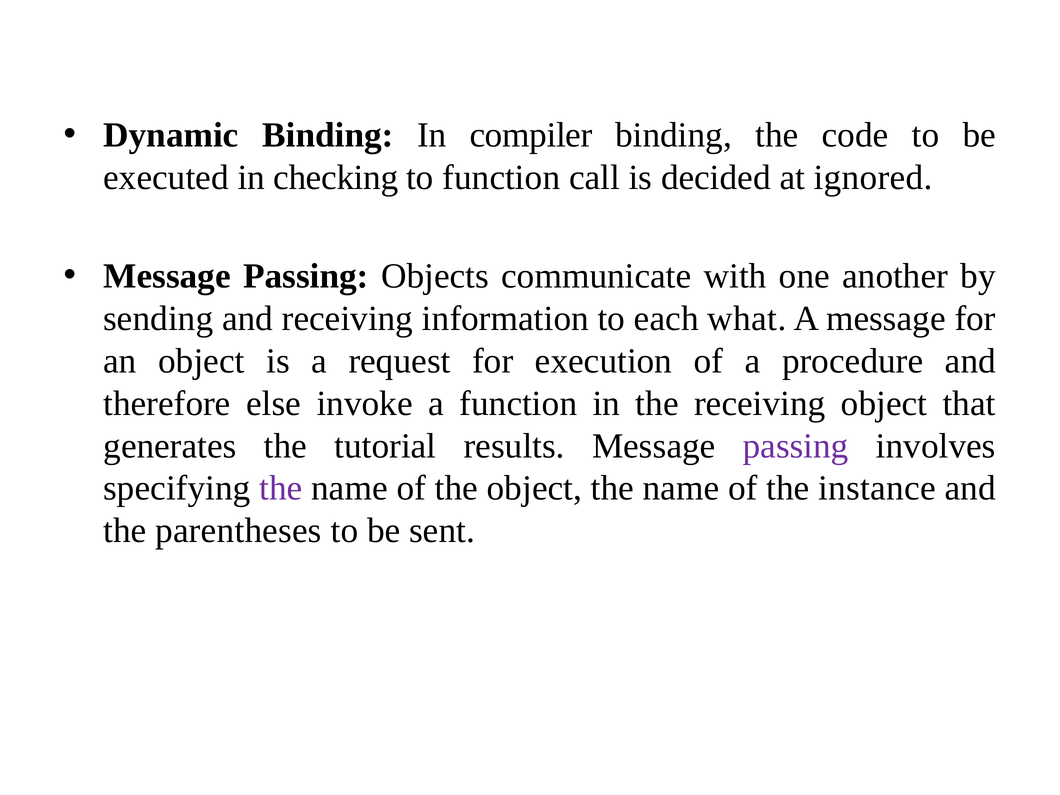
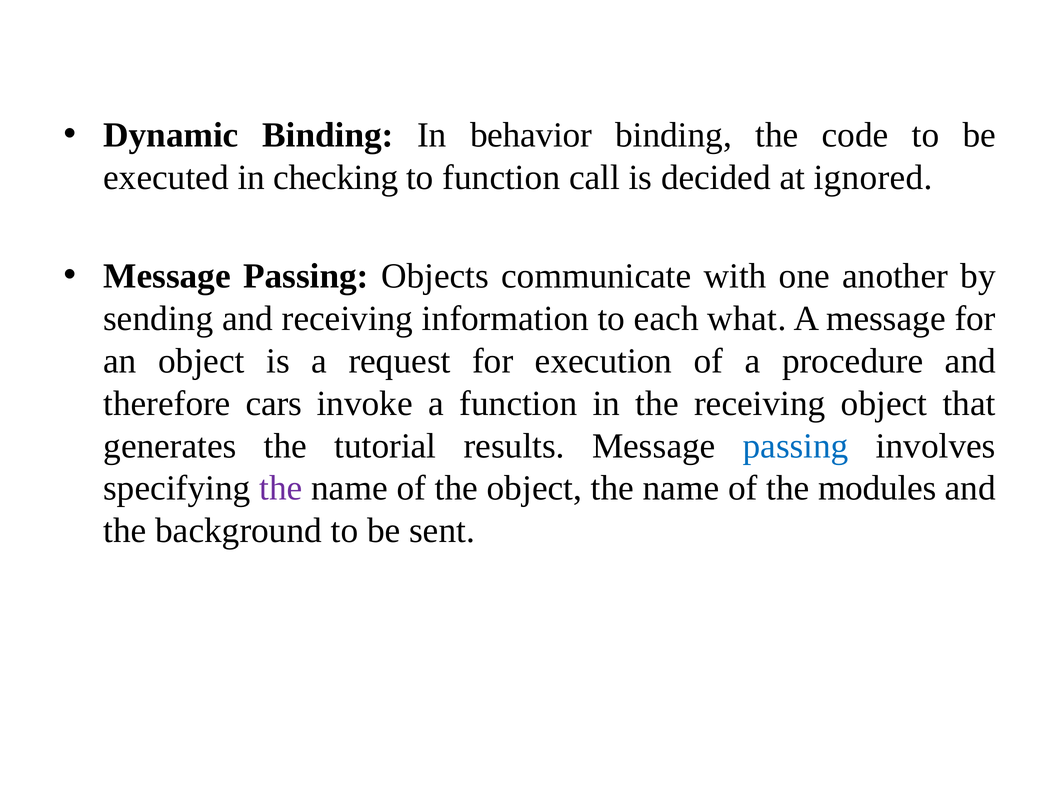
compiler: compiler -> behavior
else: else -> cars
passing at (796, 446) colour: purple -> blue
instance: instance -> modules
parentheses: parentheses -> background
